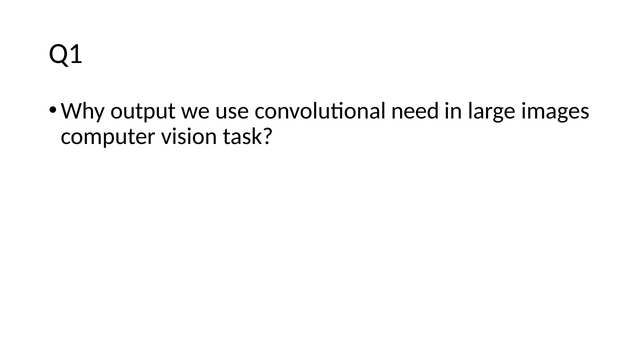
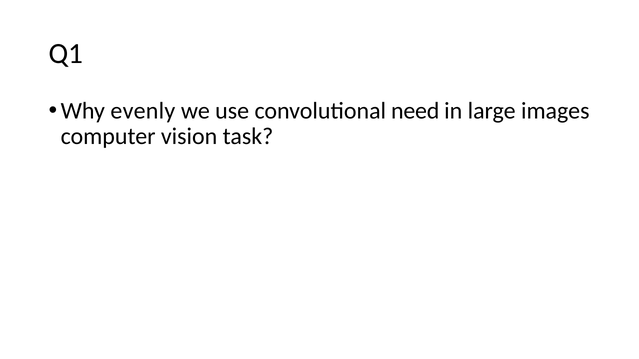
output: output -> evenly
